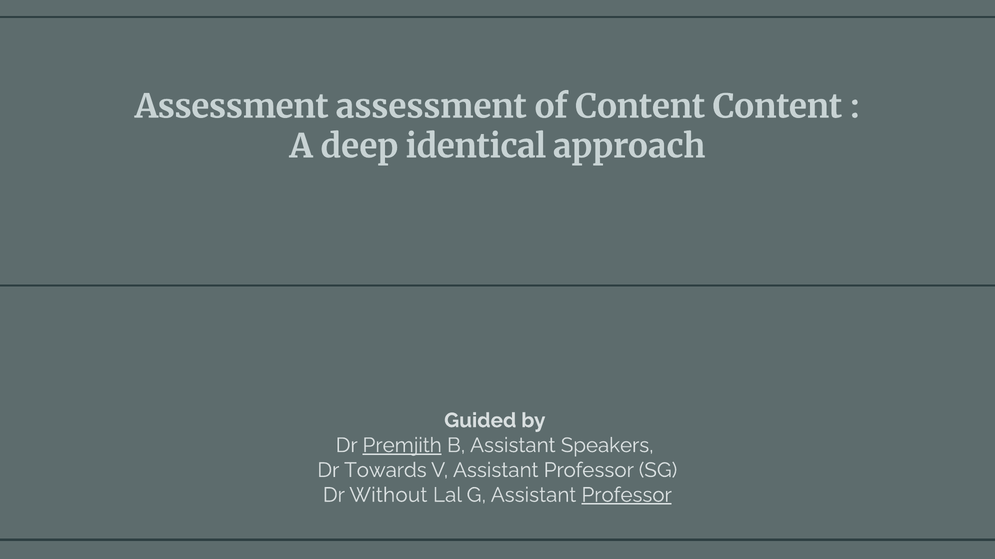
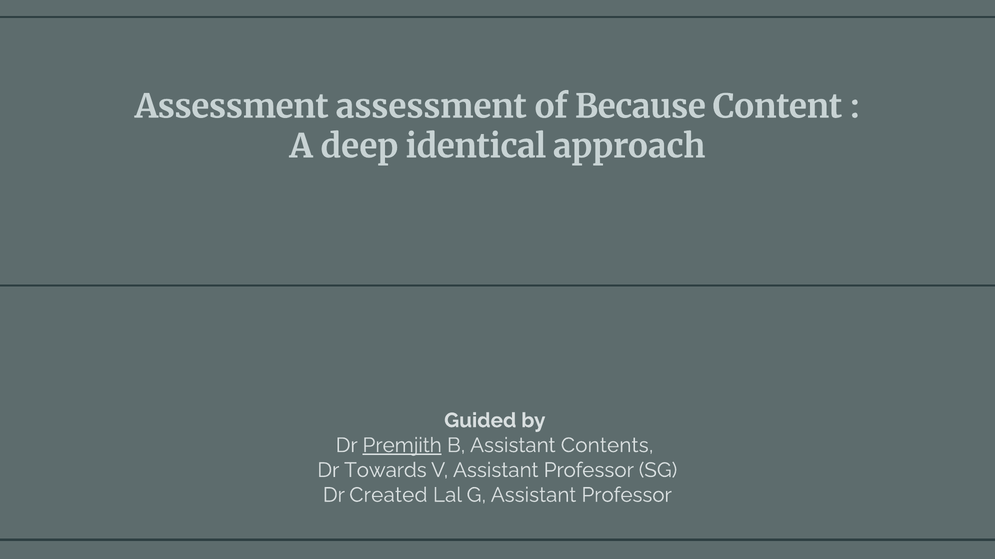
of Content: Content -> Because
Speakers: Speakers -> Contents
Without: Without -> Created
Professor at (627, 496) underline: present -> none
